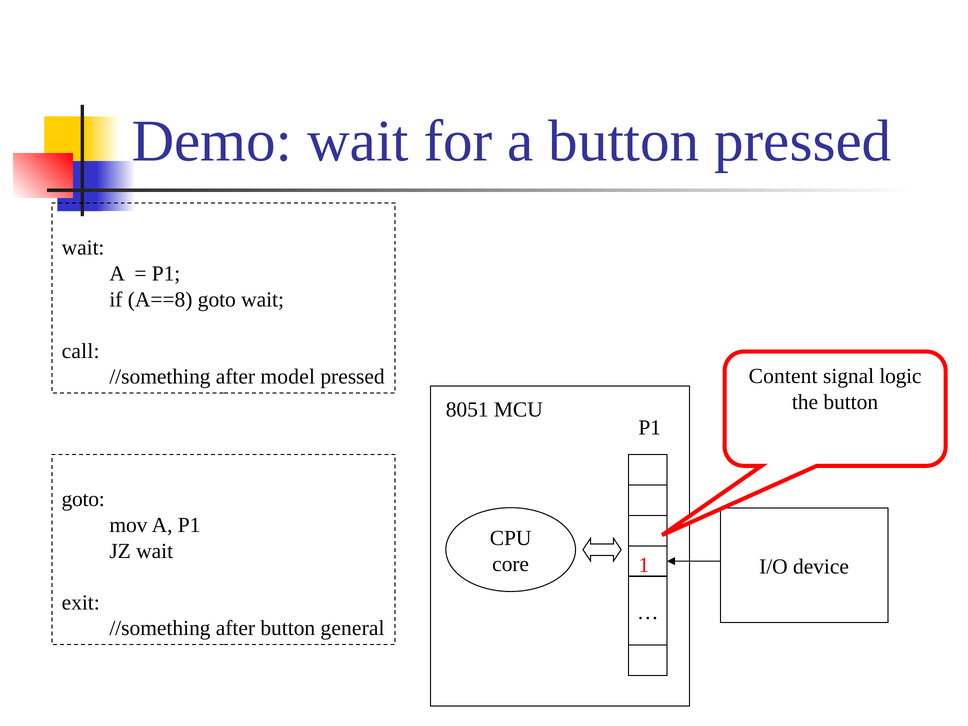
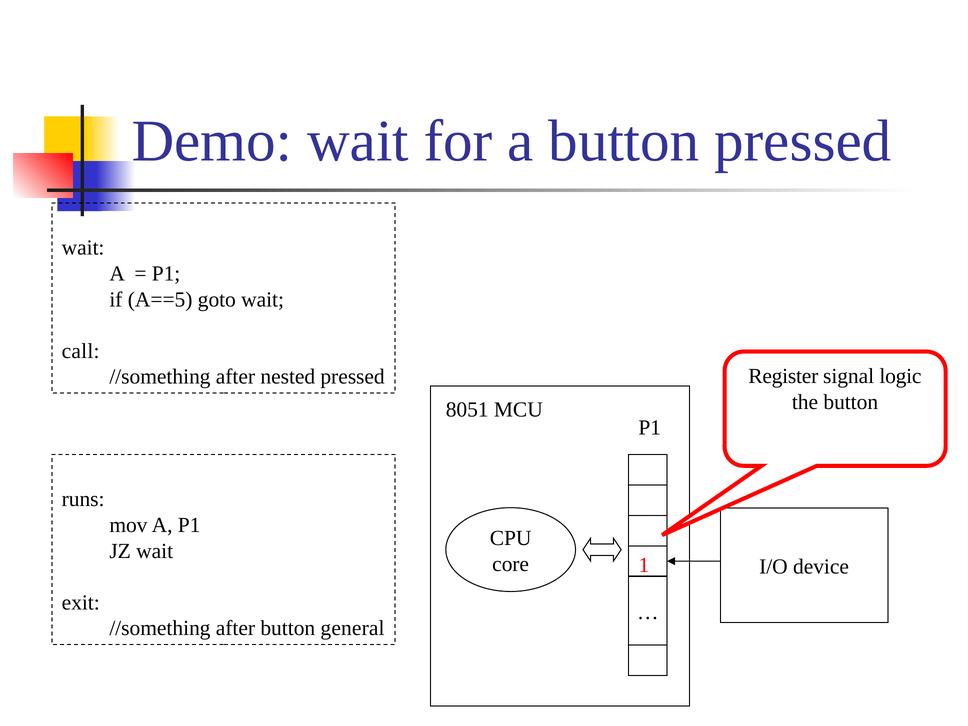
A==8: A==8 -> A==5
Content: Content -> Register
model: model -> nested
goto at (83, 499): goto -> runs
